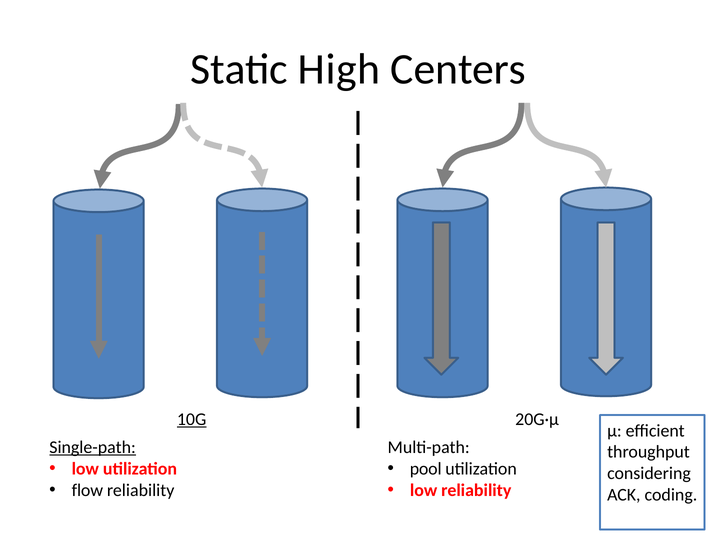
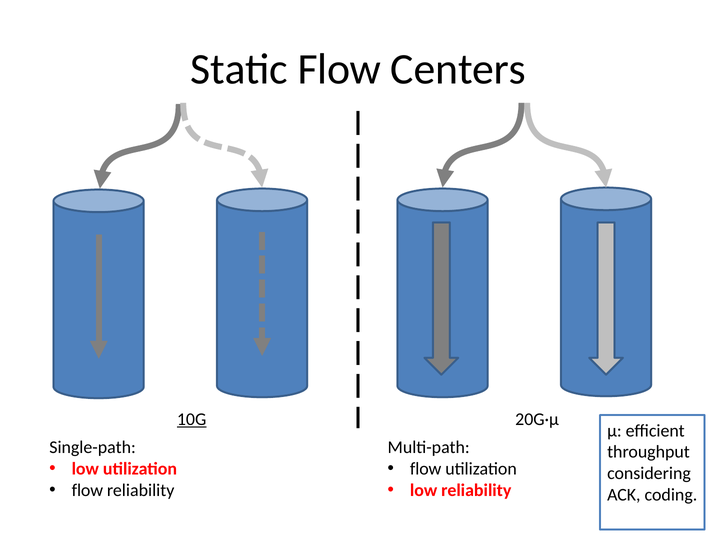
Static High: High -> Flow
Single-path underline: present -> none
pool at (426, 469): pool -> flow
